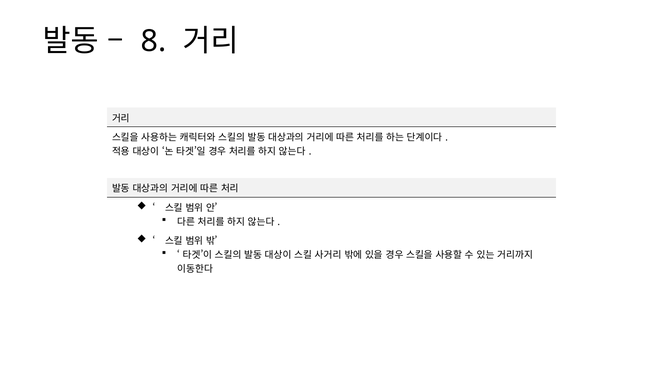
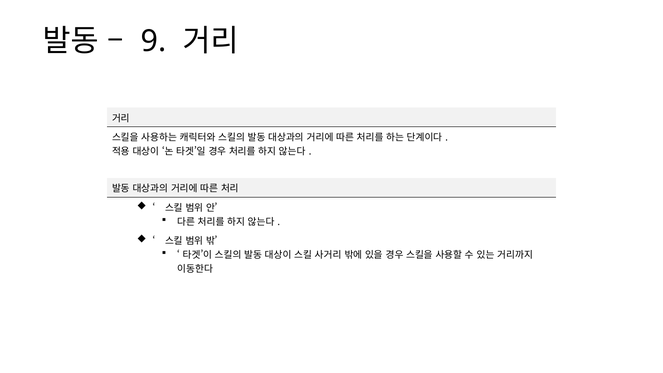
8: 8 -> 9
